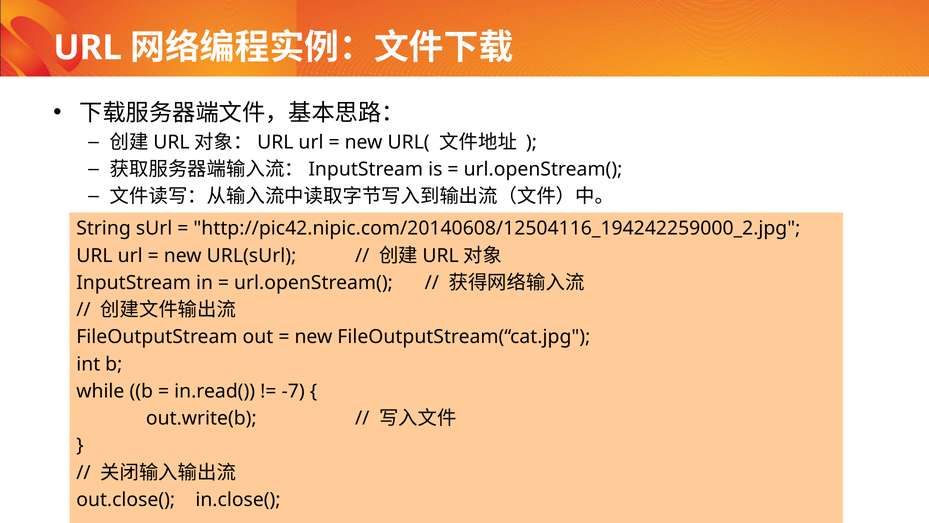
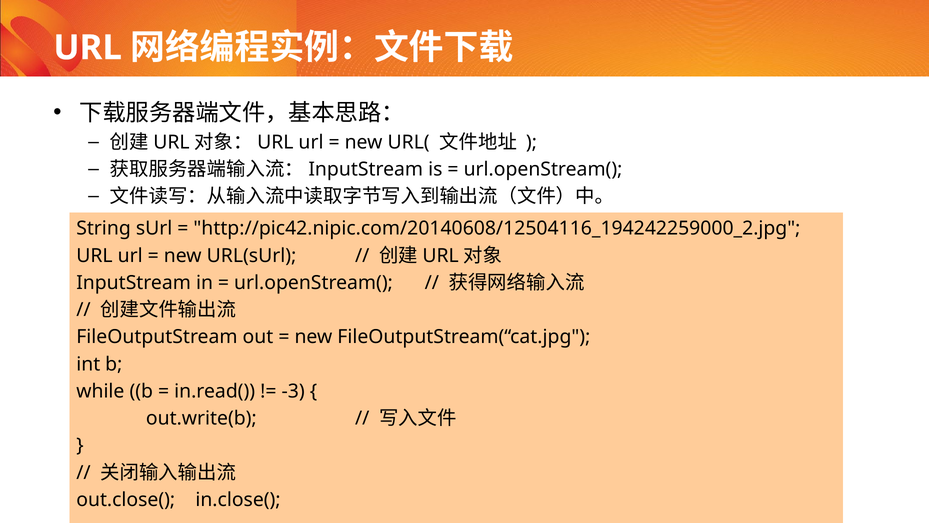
-7: -7 -> -3
